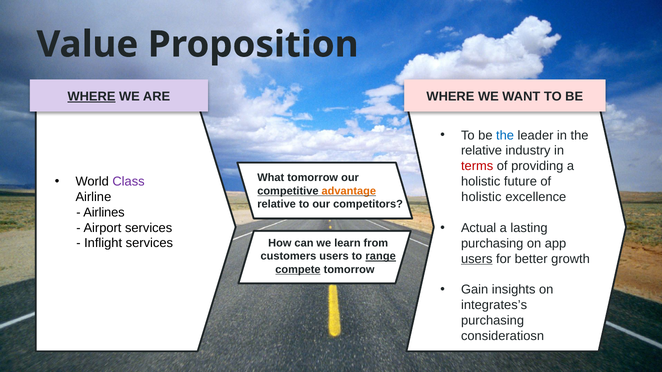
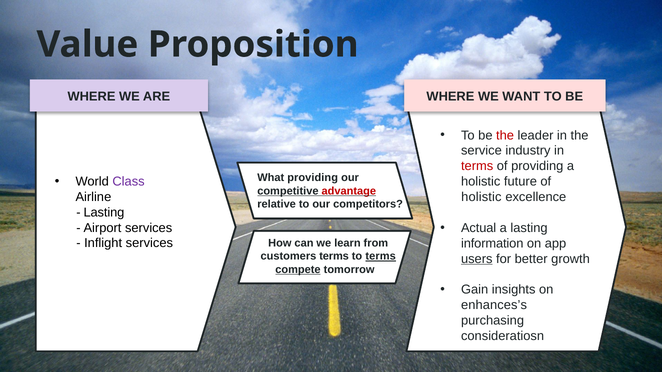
WHERE at (91, 96) underline: present -> none
the at (505, 135) colour: blue -> red
relative at (481, 151): relative -> service
What tomorrow: tomorrow -> providing
advantage colour: orange -> red
Airlines at (104, 213): Airlines -> Lasting
purchasing at (492, 244): purchasing -> information
customers users: users -> terms
to range: range -> terms
integrates’s: integrates’s -> enhances’s
